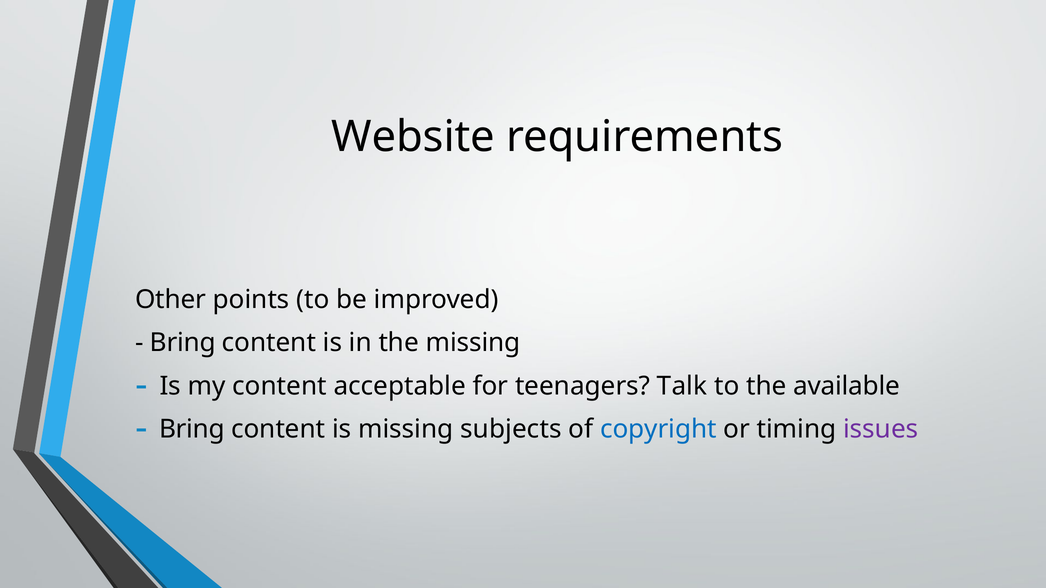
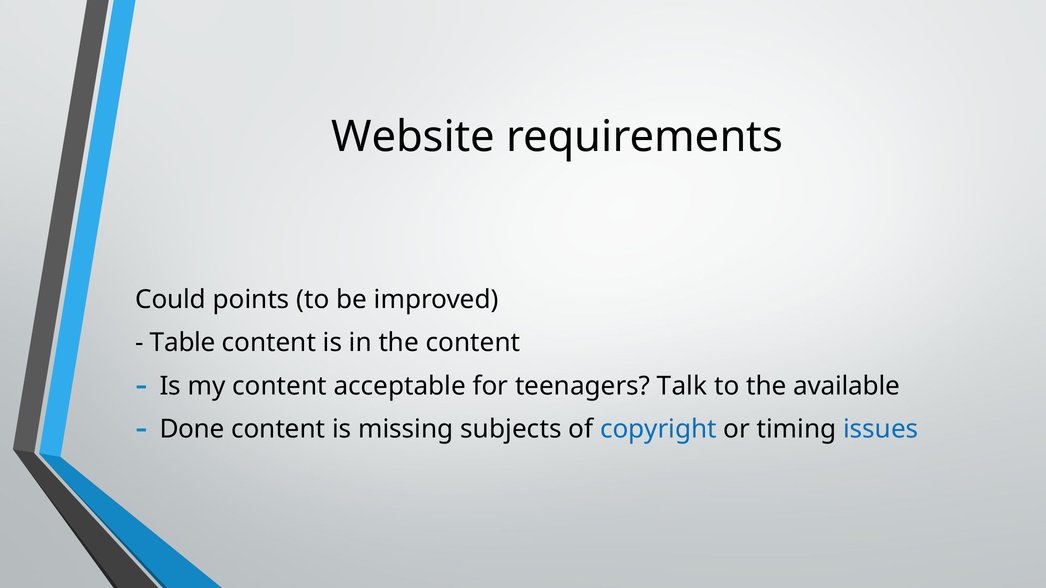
Other: Other -> Could
Bring at (183, 343): Bring -> Table
the missing: missing -> content
Bring at (192, 429): Bring -> Done
issues colour: purple -> blue
